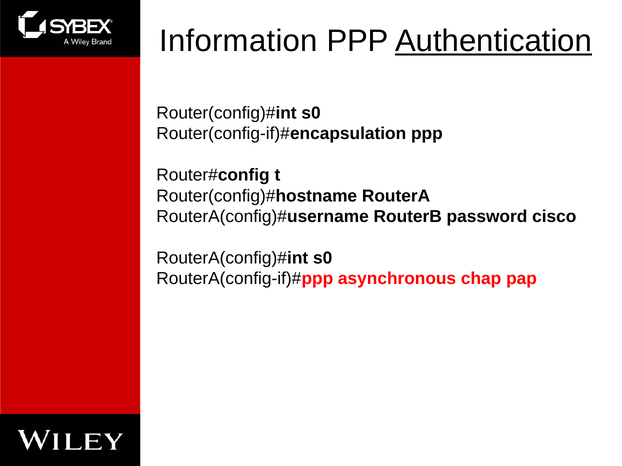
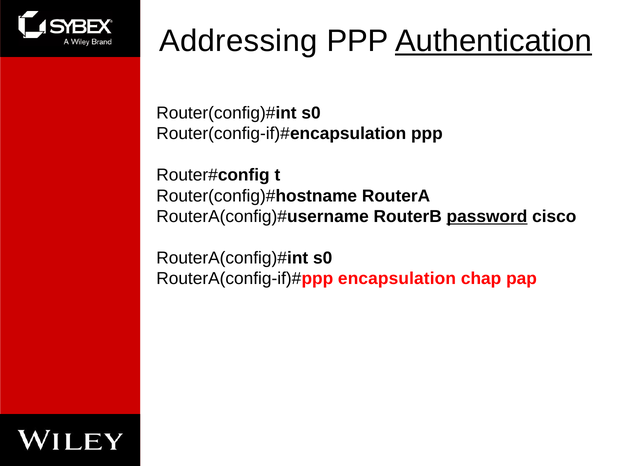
Information: Information -> Addressing
password underline: none -> present
asynchronous: asynchronous -> encapsulation
